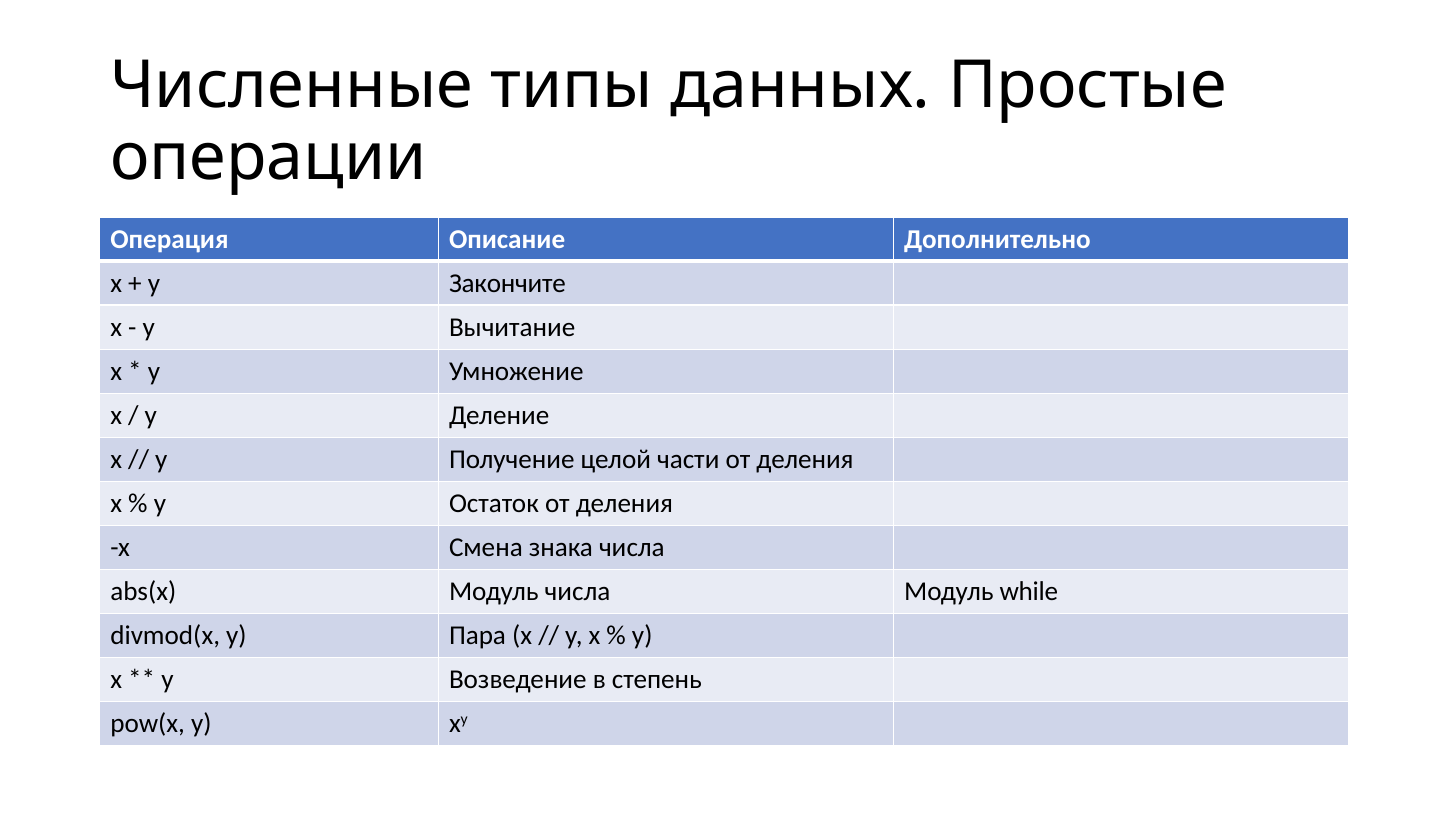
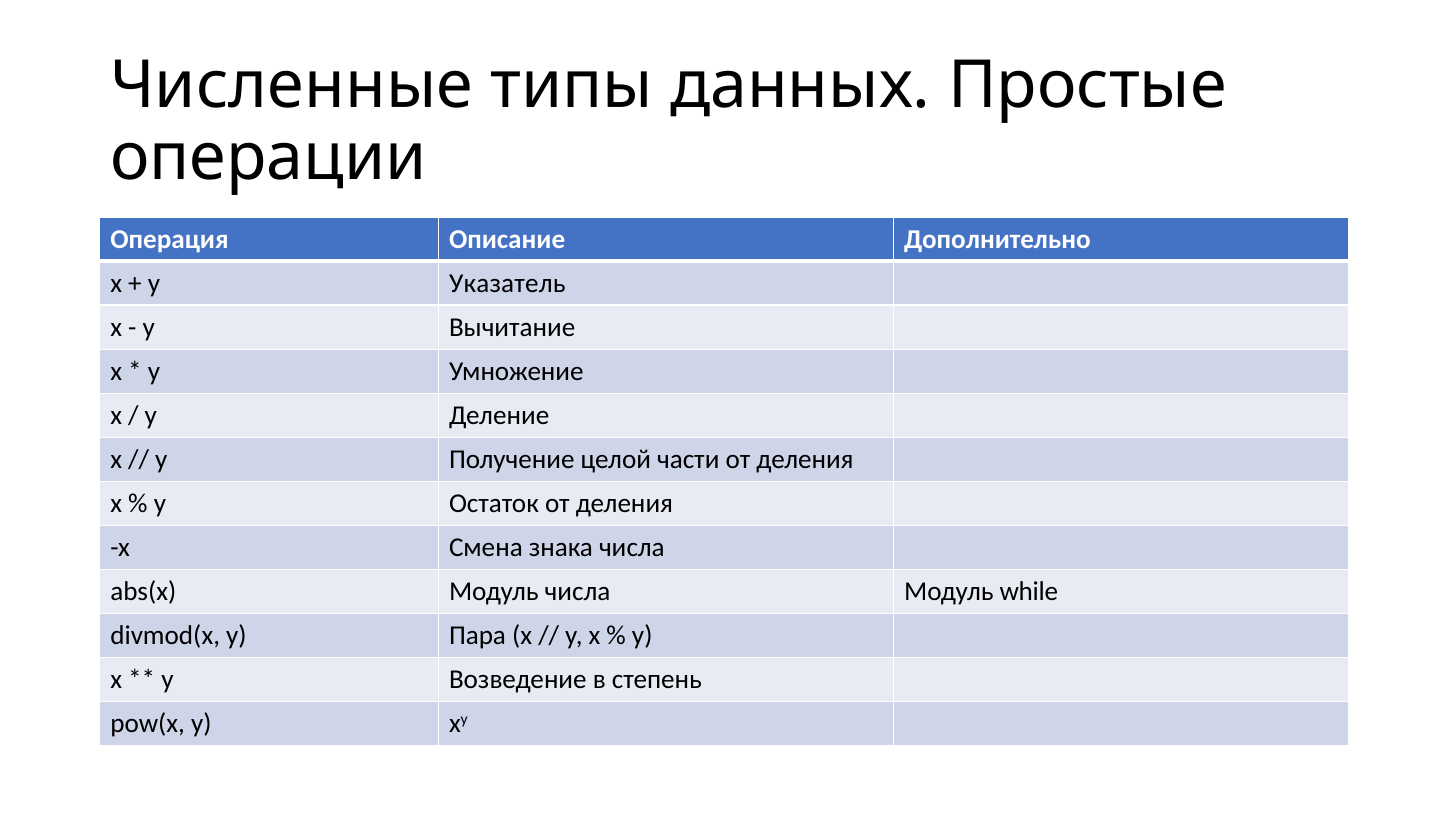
Закончите: Закончите -> Указатель
